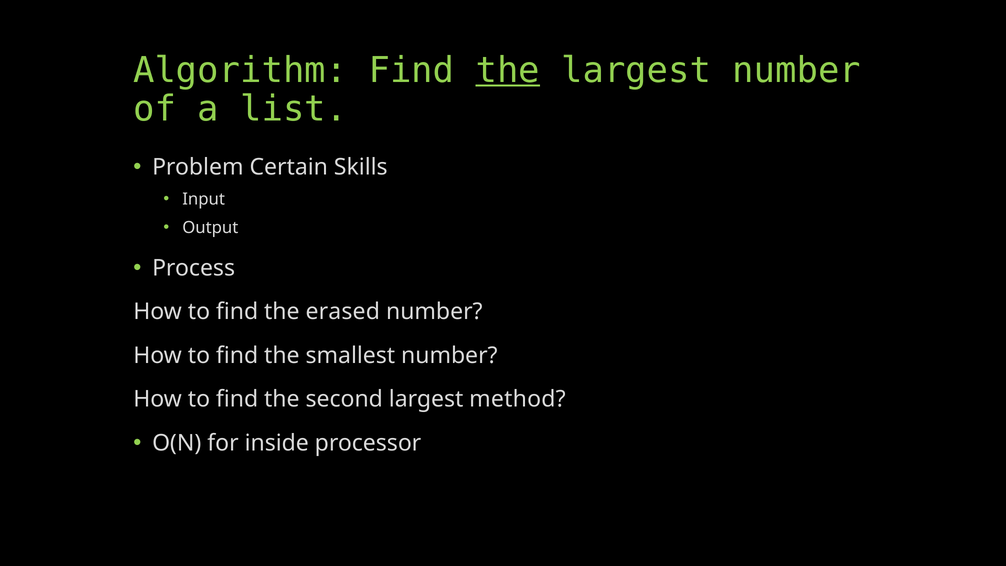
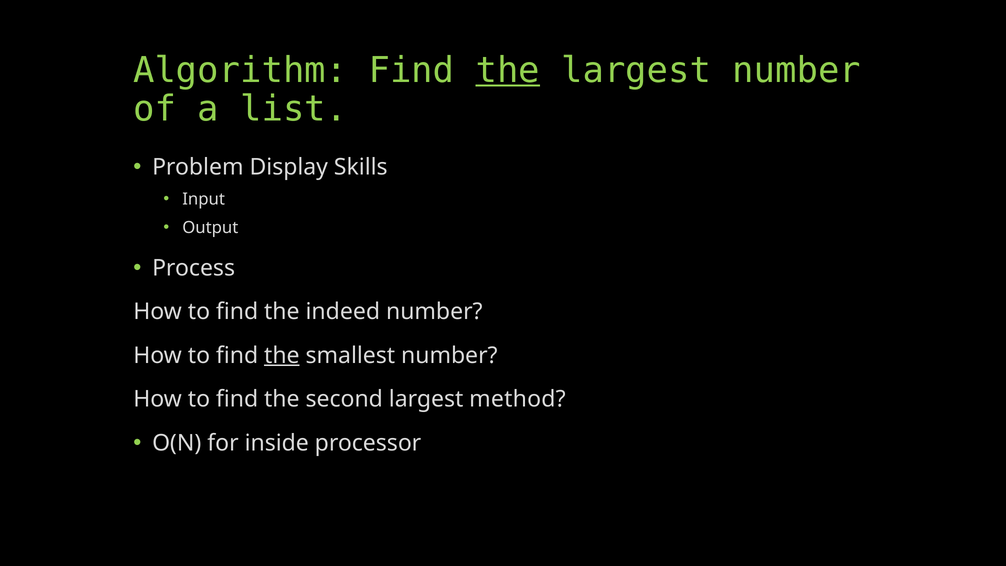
Certain: Certain -> Display
erased: erased -> indeed
the at (282, 355) underline: none -> present
